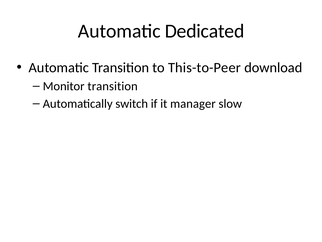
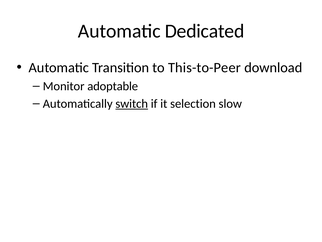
Monitor transition: transition -> adoptable
switch underline: none -> present
manager: manager -> selection
